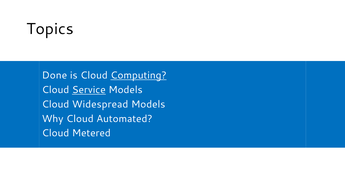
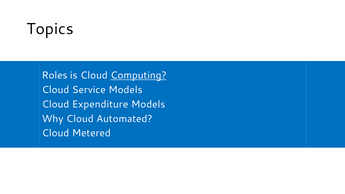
Done: Done -> Roles
Service underline: present -> none
Widespread: Widespread -> Expenditure
